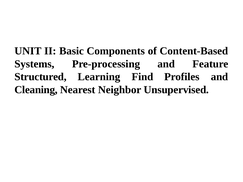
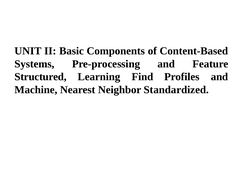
Cleaning: Cleaning -> Machine
Unsupervised: Unsupervised -> Standardized
